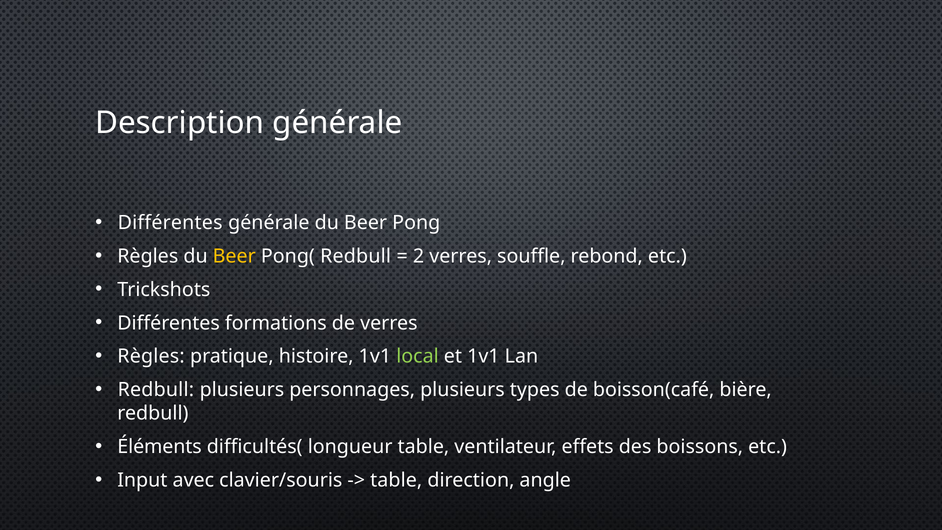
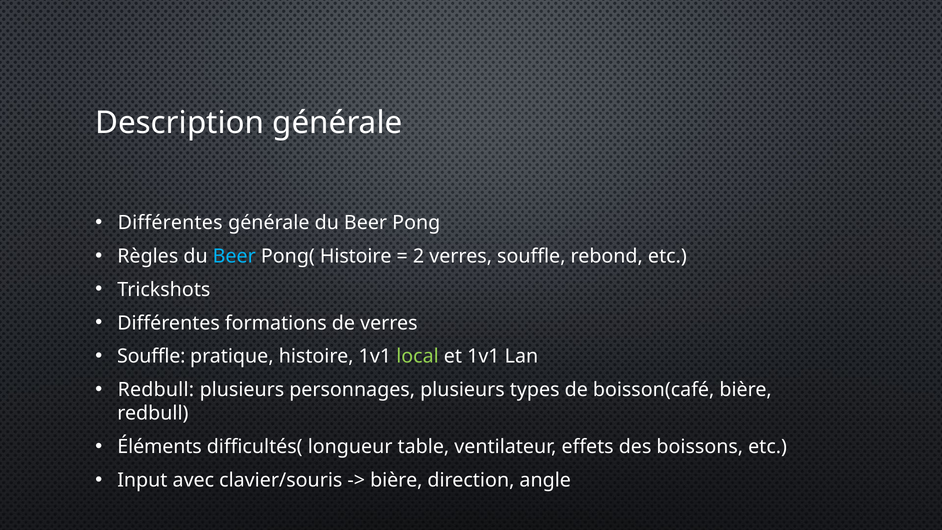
Beer at (234, 256) colour: yellow -> light blue
Pong( Redbull: Redbull -> Histoire
Règles at (151, 356): Règles -> Souffle
table at (396, 480): table -> bière
